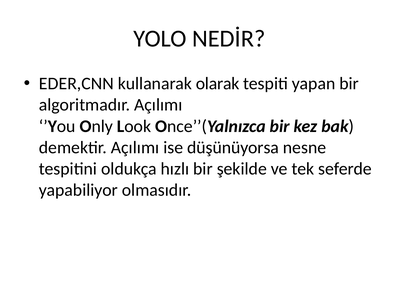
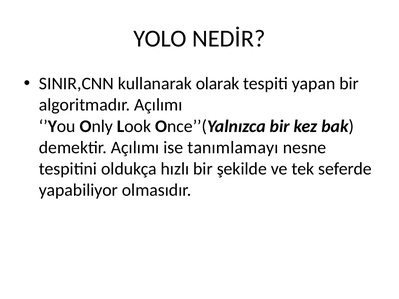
EDER,CNN: EDER,CNN -> SINIR,CNN
düşünüyorsa: düşünüyorsa -> tanımlamayı
